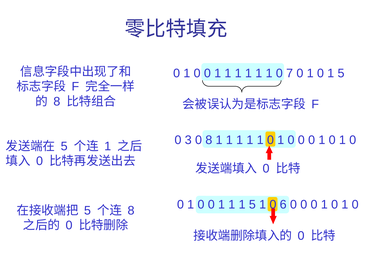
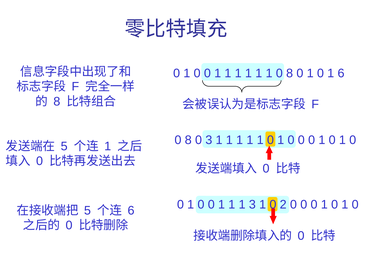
1 0 7: 7 -> 8
0 1 5: 5 -> 6
3 at (188, 140): 3 -> 8
0 8: 8 -> 3
1 1 5: 5 -> 3
6: 6 -> 2
8 at (131, 210): 8 -> 6
